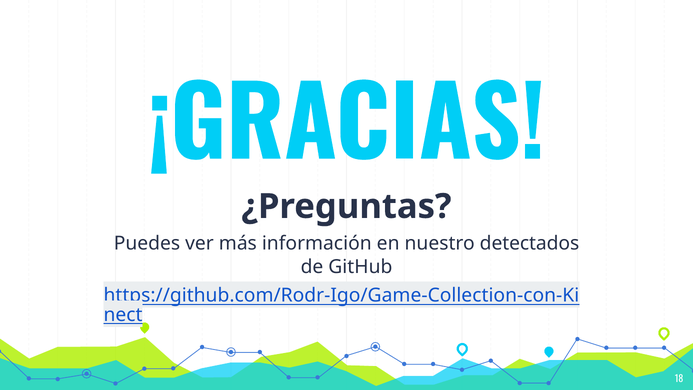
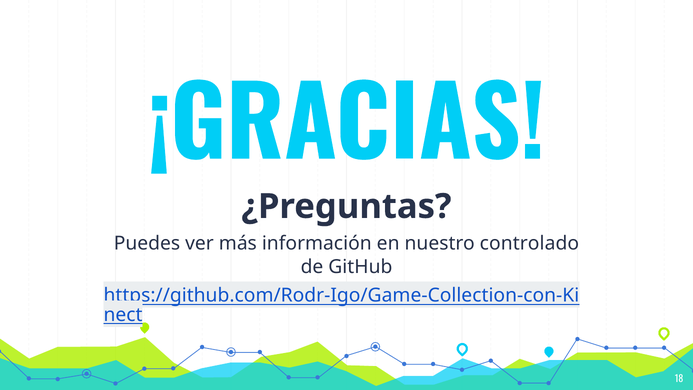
detectados: detectados -> controlado
